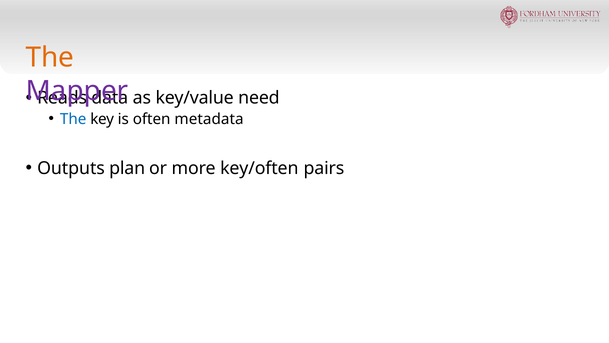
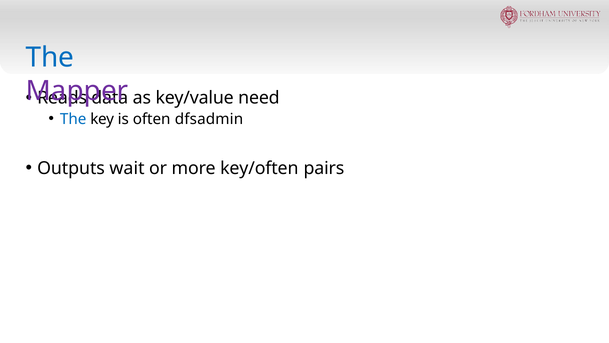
The at (50, 57) colour: orange -> blue
metadata: metadata -> dfsadmin
plan: plan -> wait
